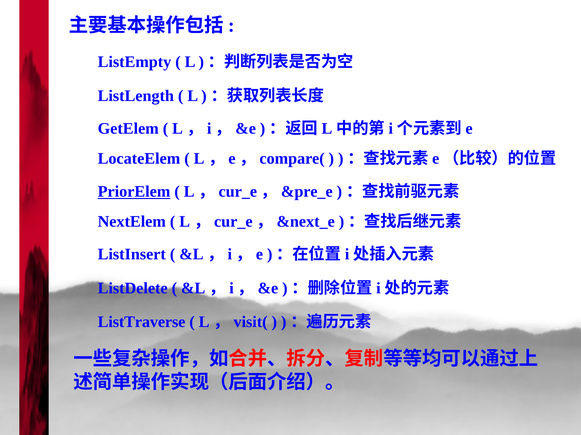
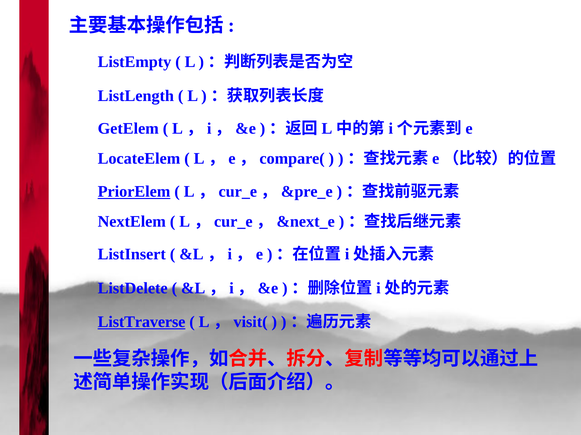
ListTraverse underline: none -> present
